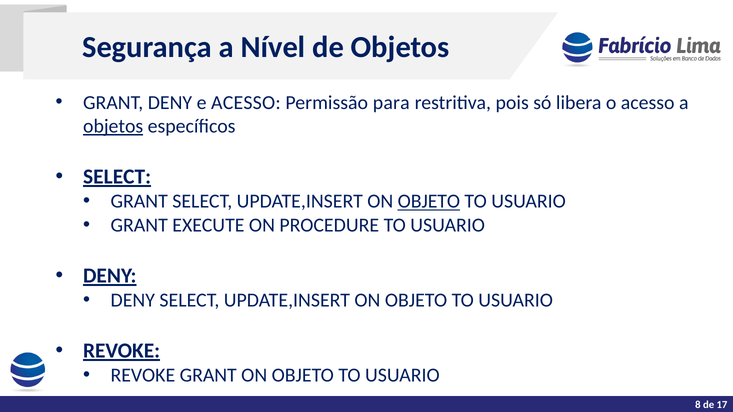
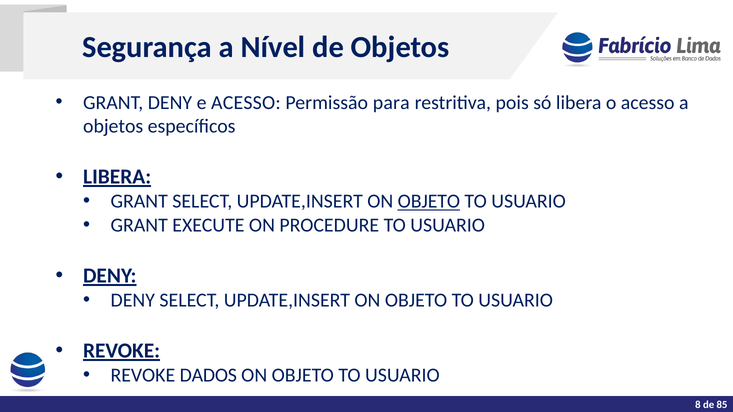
objetos at (113, 126) underline: present -> none
SELECT at (117, 177): SELECT -> LIBERA
REVOKE GRANT: GRANT -> DADOS
17: 17 -> 85
